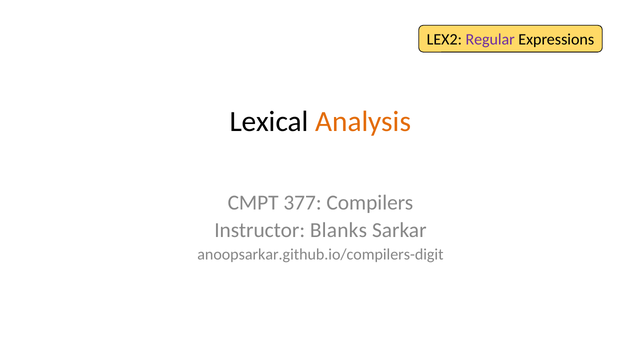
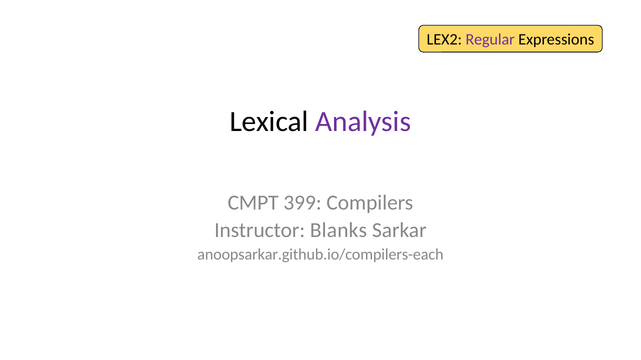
Analysis colour: orange -> purple
377: 377 -> 399
anoopsarkar.github.io/compilers-digit: anoopsarkar.github.io/compilers-digit -> anoopsarkar.github.io/compilers-each
